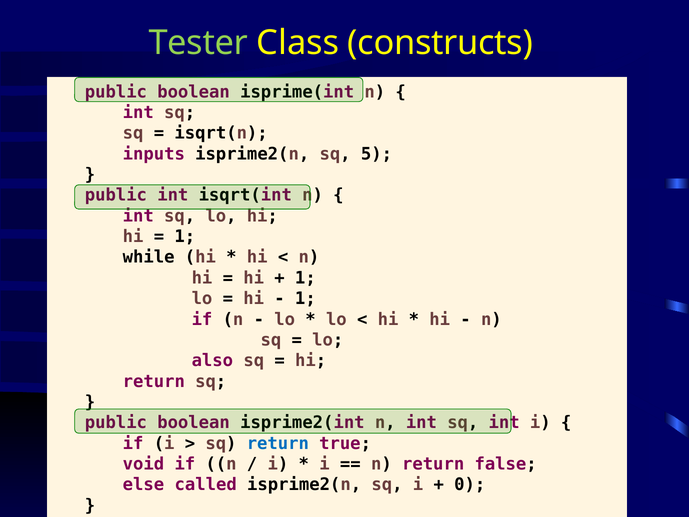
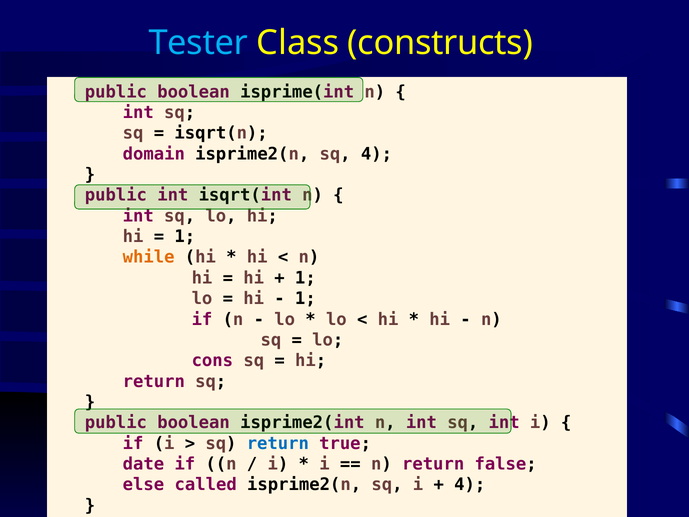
Tester colour: light green -> light blue
inputs: inputs -> domain
sq 5: 5 -> 4
while colour: black -> orange
also: also -> cons
void: void -> date
0 at (470, 485): 0 -> 4
